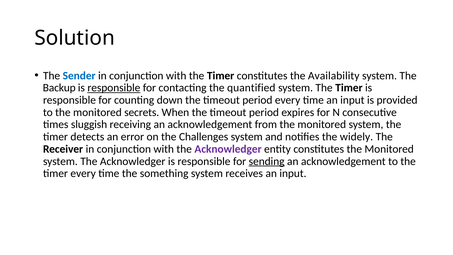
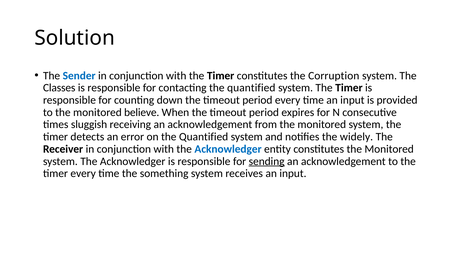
Availability: Availability -> Corruption
Backup: Backup -> Classes
responsible at (114, 88) underline: present -> none
secrets: secrets -> believe
on the Challenges: Challenges -> Quantified
Acknowledger at (228, 149) colour: purple -> blue
